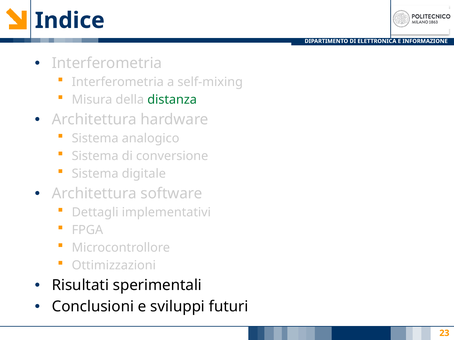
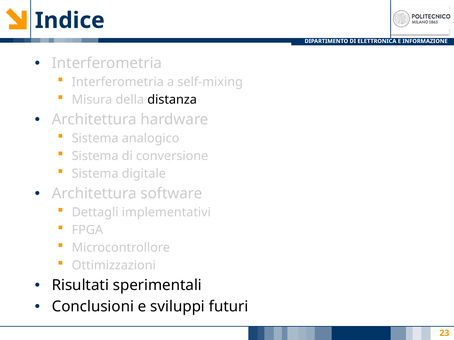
distanza colour: green -> black
